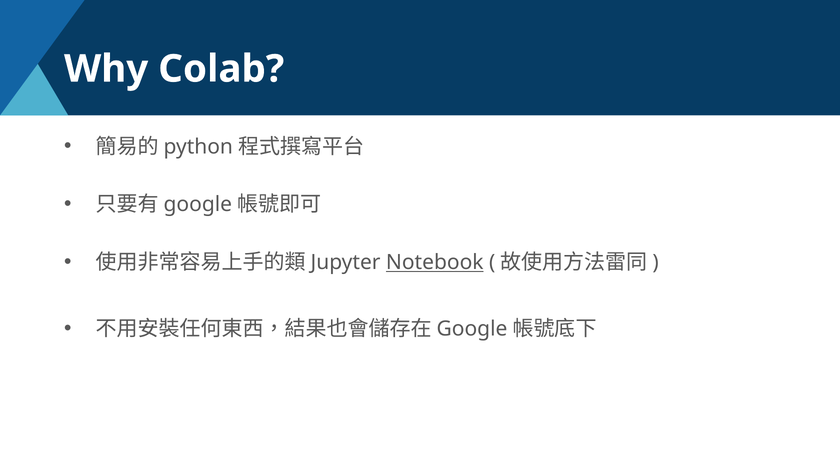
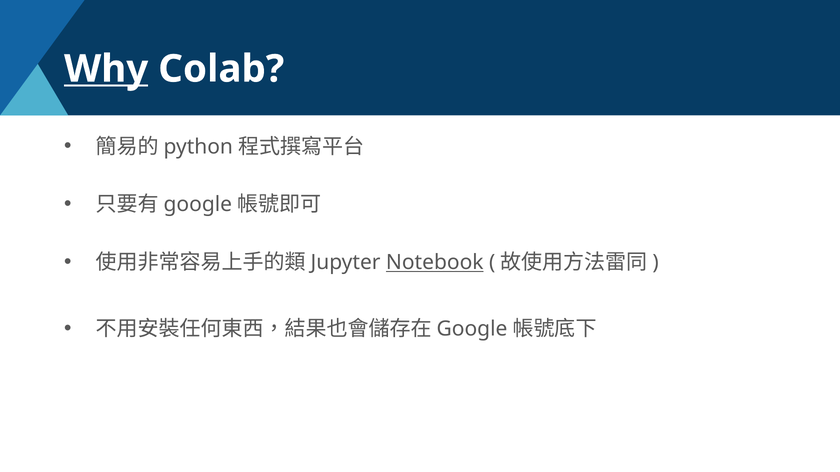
Why underline: none -> present
